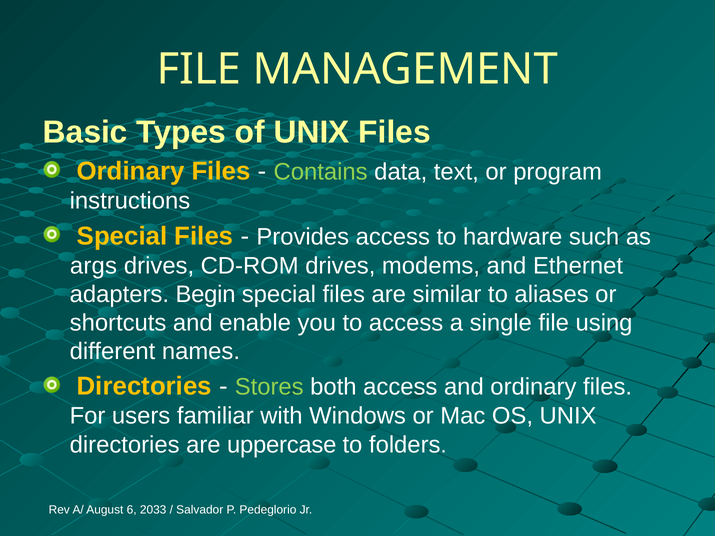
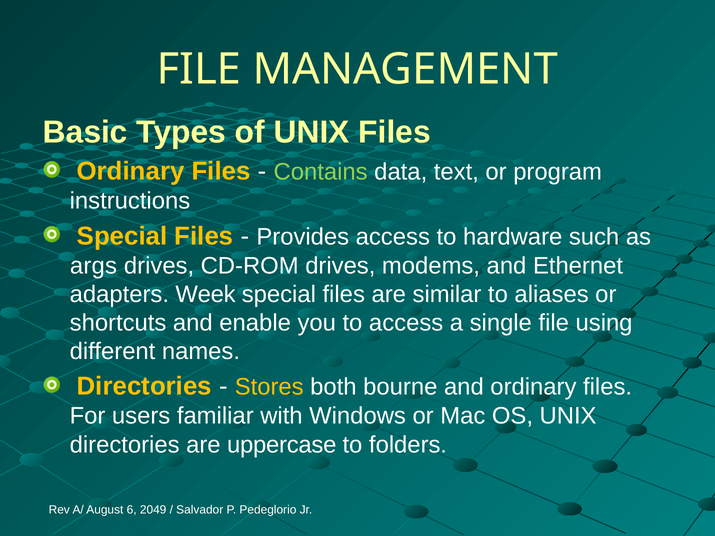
Begin: Begin -> Week
Stores colour: light green -> yellow
both access: access -> bourne
2033: 2033 -> 2049
